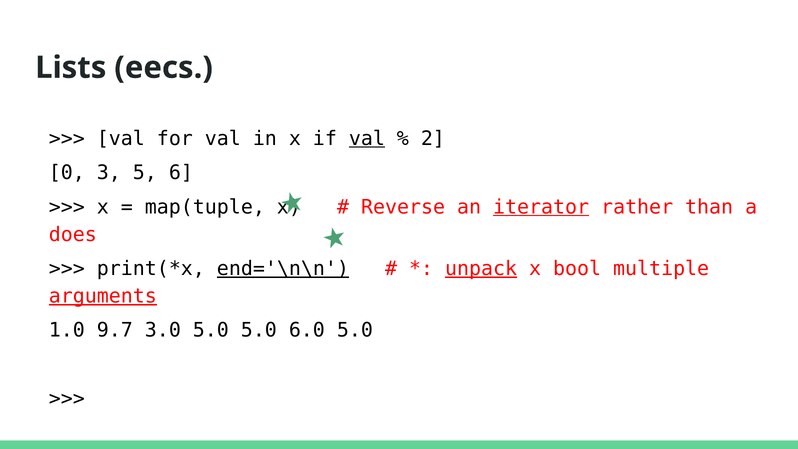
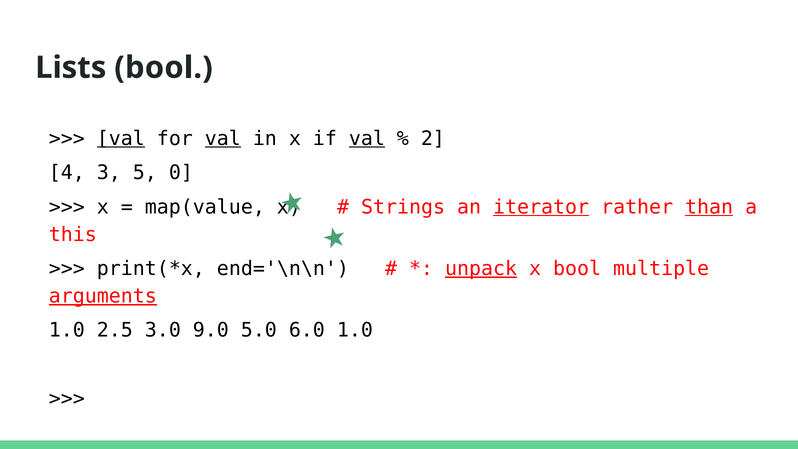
Lists eecs: eecs -> bool
val at (121, 139) underline: none -> present
val at (223, 139) underline: none -> present
0: 0 -> 4
6: 6 -> 0
map(tuple: map(tuple -> map(value
Reverse: Reverse -> Strings
than underline: none -> present
does: does -> this
end='\n\n underline: present -> none
9.7: 9.7 -> 2.5
3.0 5.0: 5.0 -> 9.0
6.0 5.0: 5.0 -> 1.0
